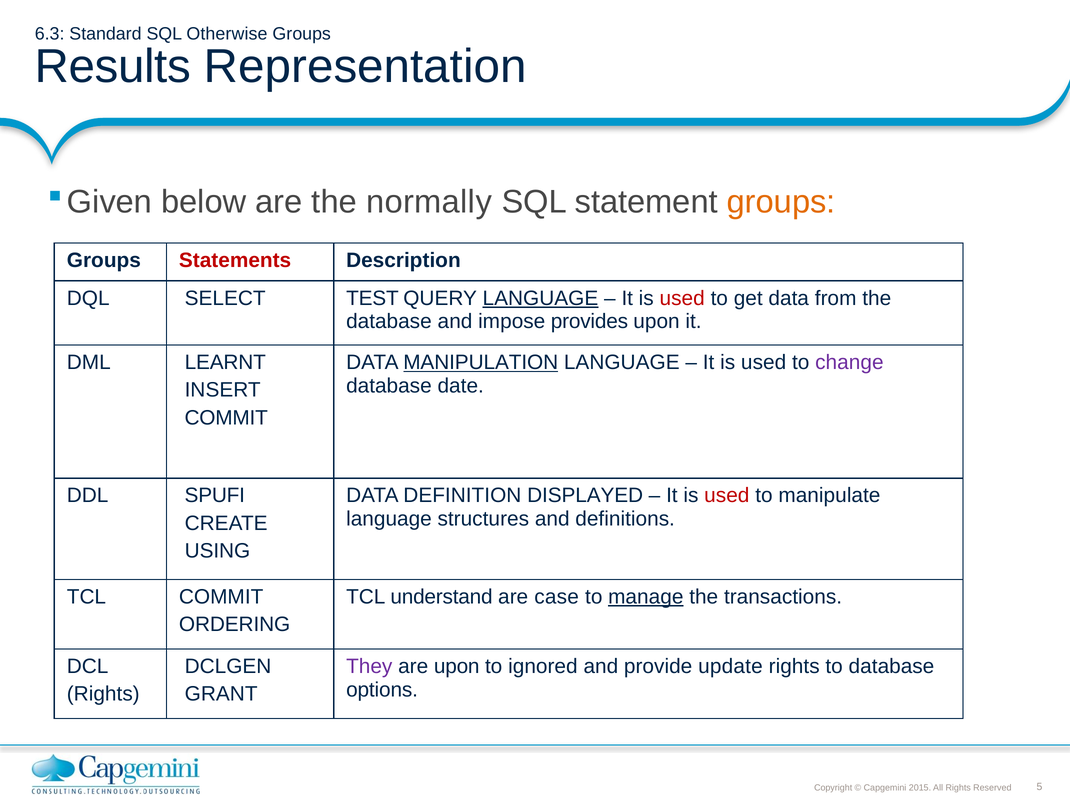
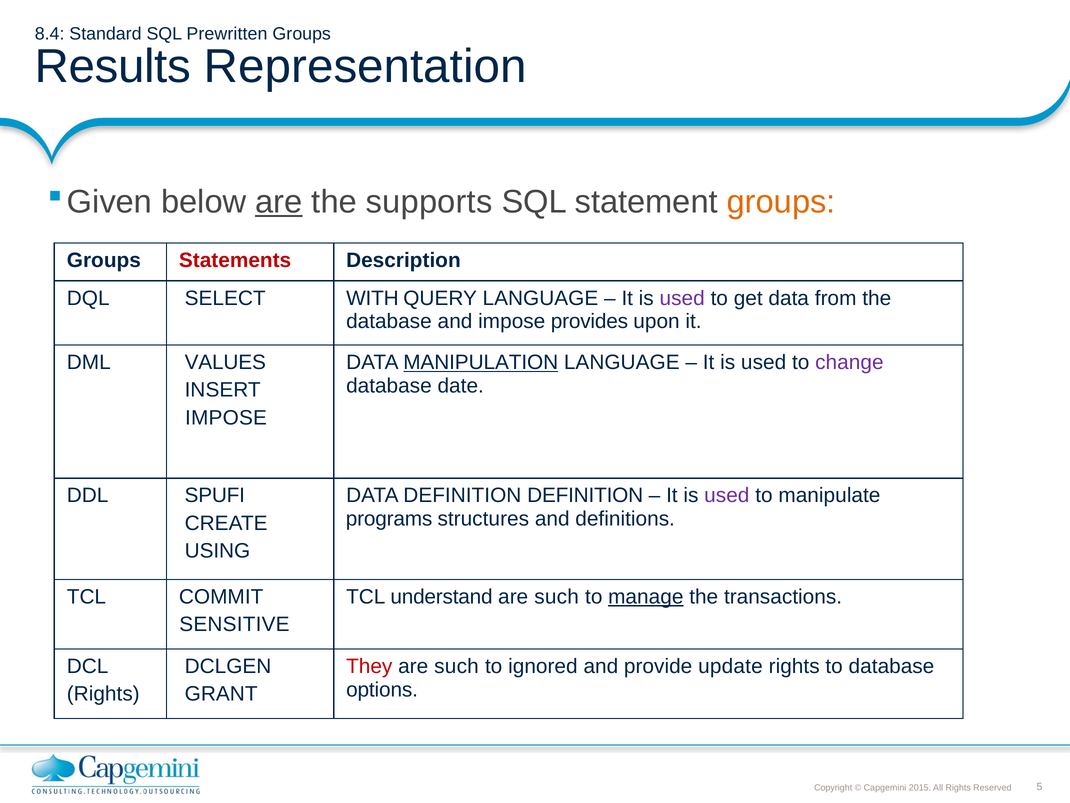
6.3: 6.3 -> 8.4
Otherwise: Otherwise -> Prewritten
are at (279, 202) underline: none -> present
normally: normally -> supports
TEST: TEST -> WITH
LANGUAGE at (540, 298) underline: present -> none
used at (682, 298) colour: red -> purple
LEARNT: LEARNT -> VALUES
COMMIT at (226, 417): COMMIT -> IMPOSE
DEFINITION DISPLAYED: DISPLAYED -> DEFINITION
used at (727, 495) colour: red -> purple
language at (389, 519): language -> programs
case at (557, 597): case -> such
ORDERING: ORDERING -> SENSITIVE
They colour: purple -> red
upon at (457, 666): upon -> such
